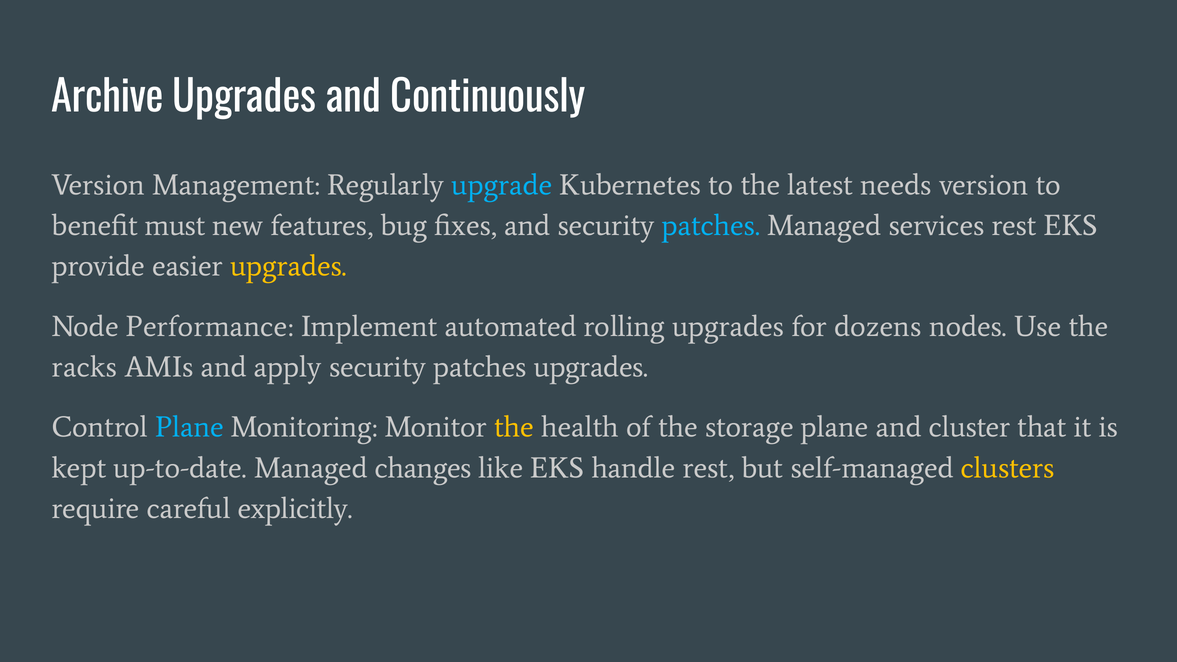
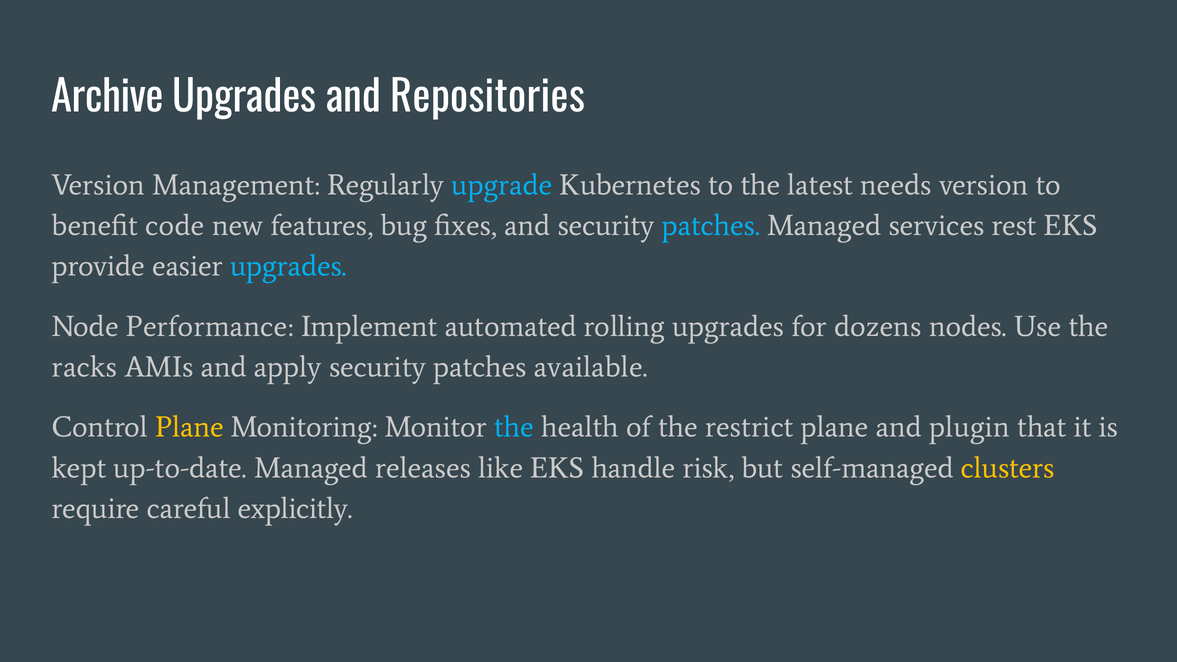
Continuously: Continuously -> Repositories
must: must -> code
upgrades at (288, 266) colour: yellow -> light blue
patches upgrades: upgrades -> available
Plane at (189, 427) colour: light blue -> yellow
the at (514, 427) colour: yellow -> light blue
storage: storage -> restrict
cluster: cluster -> plugin
changes: changes -> releases
handle rest: rest -> risk
